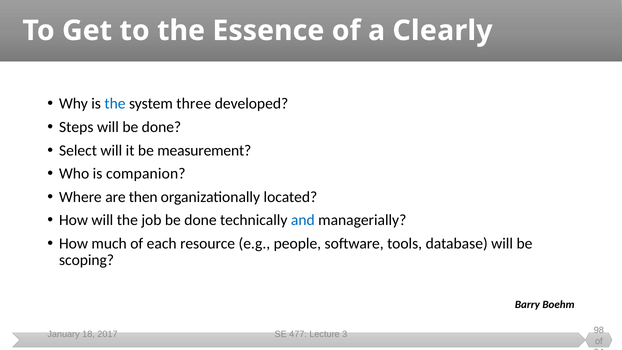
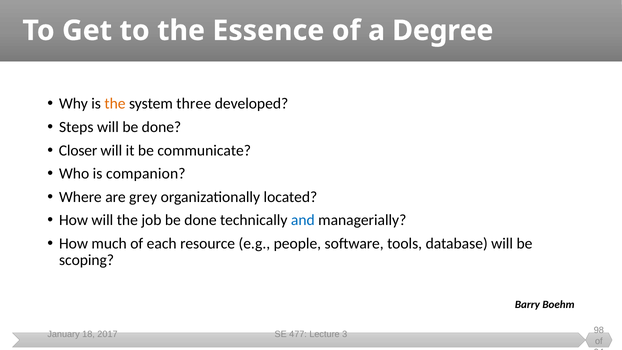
Clearly: Clearly -> Degree
the at (115, 104) colour: blue -> orange
Select: Select -> Closer
measurement: measurement -> communicate
then: then -> grey
